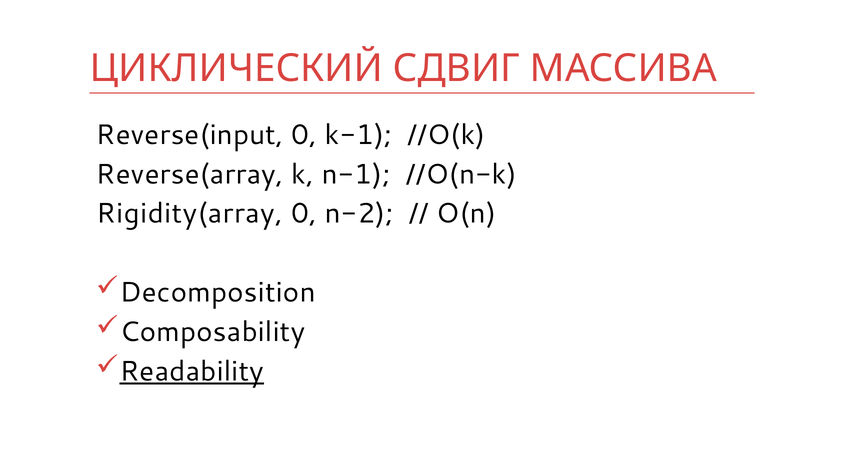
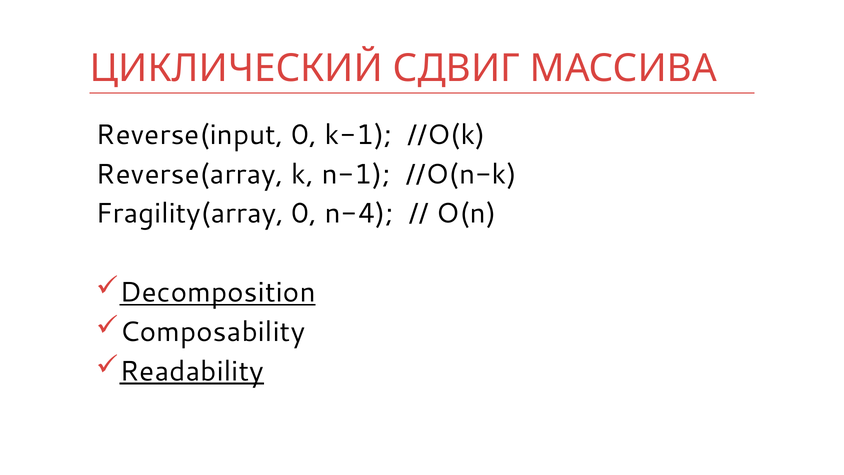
Rigidity(array: Rigidity(array -> Fragility(array
n-2: n-2 -> n-4
Decomposition underline: none -> present
